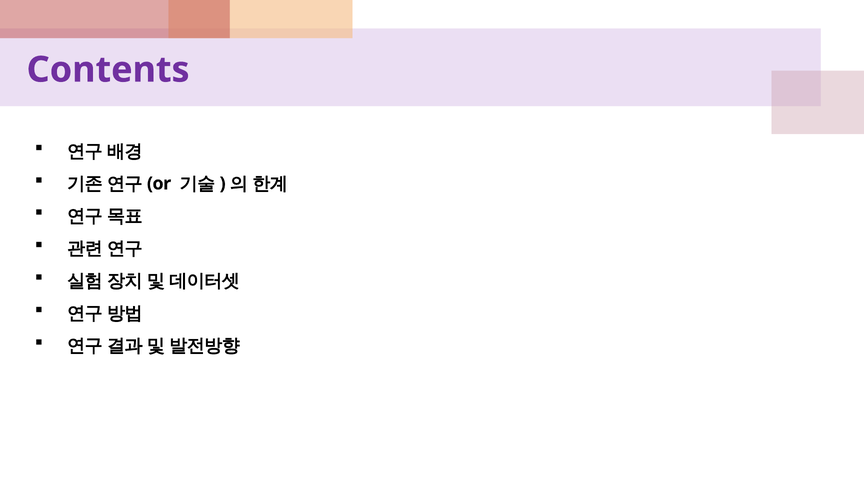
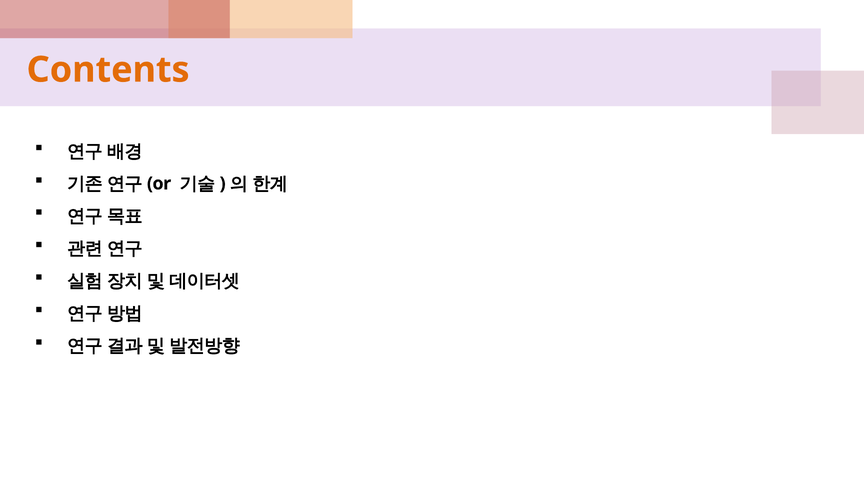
Contents colour: purple -> orange
